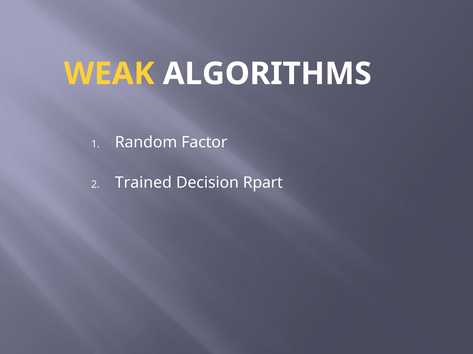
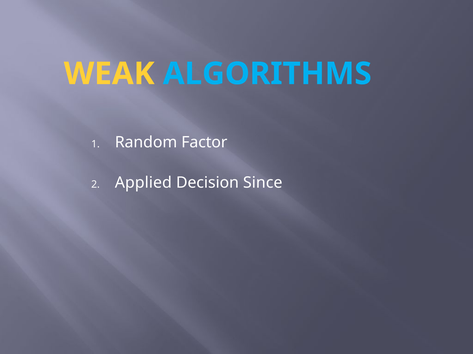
ALGORITHMS colour: white -> light blue
Trained: Trained -> Applied
Rpart: Rpart -> Since
